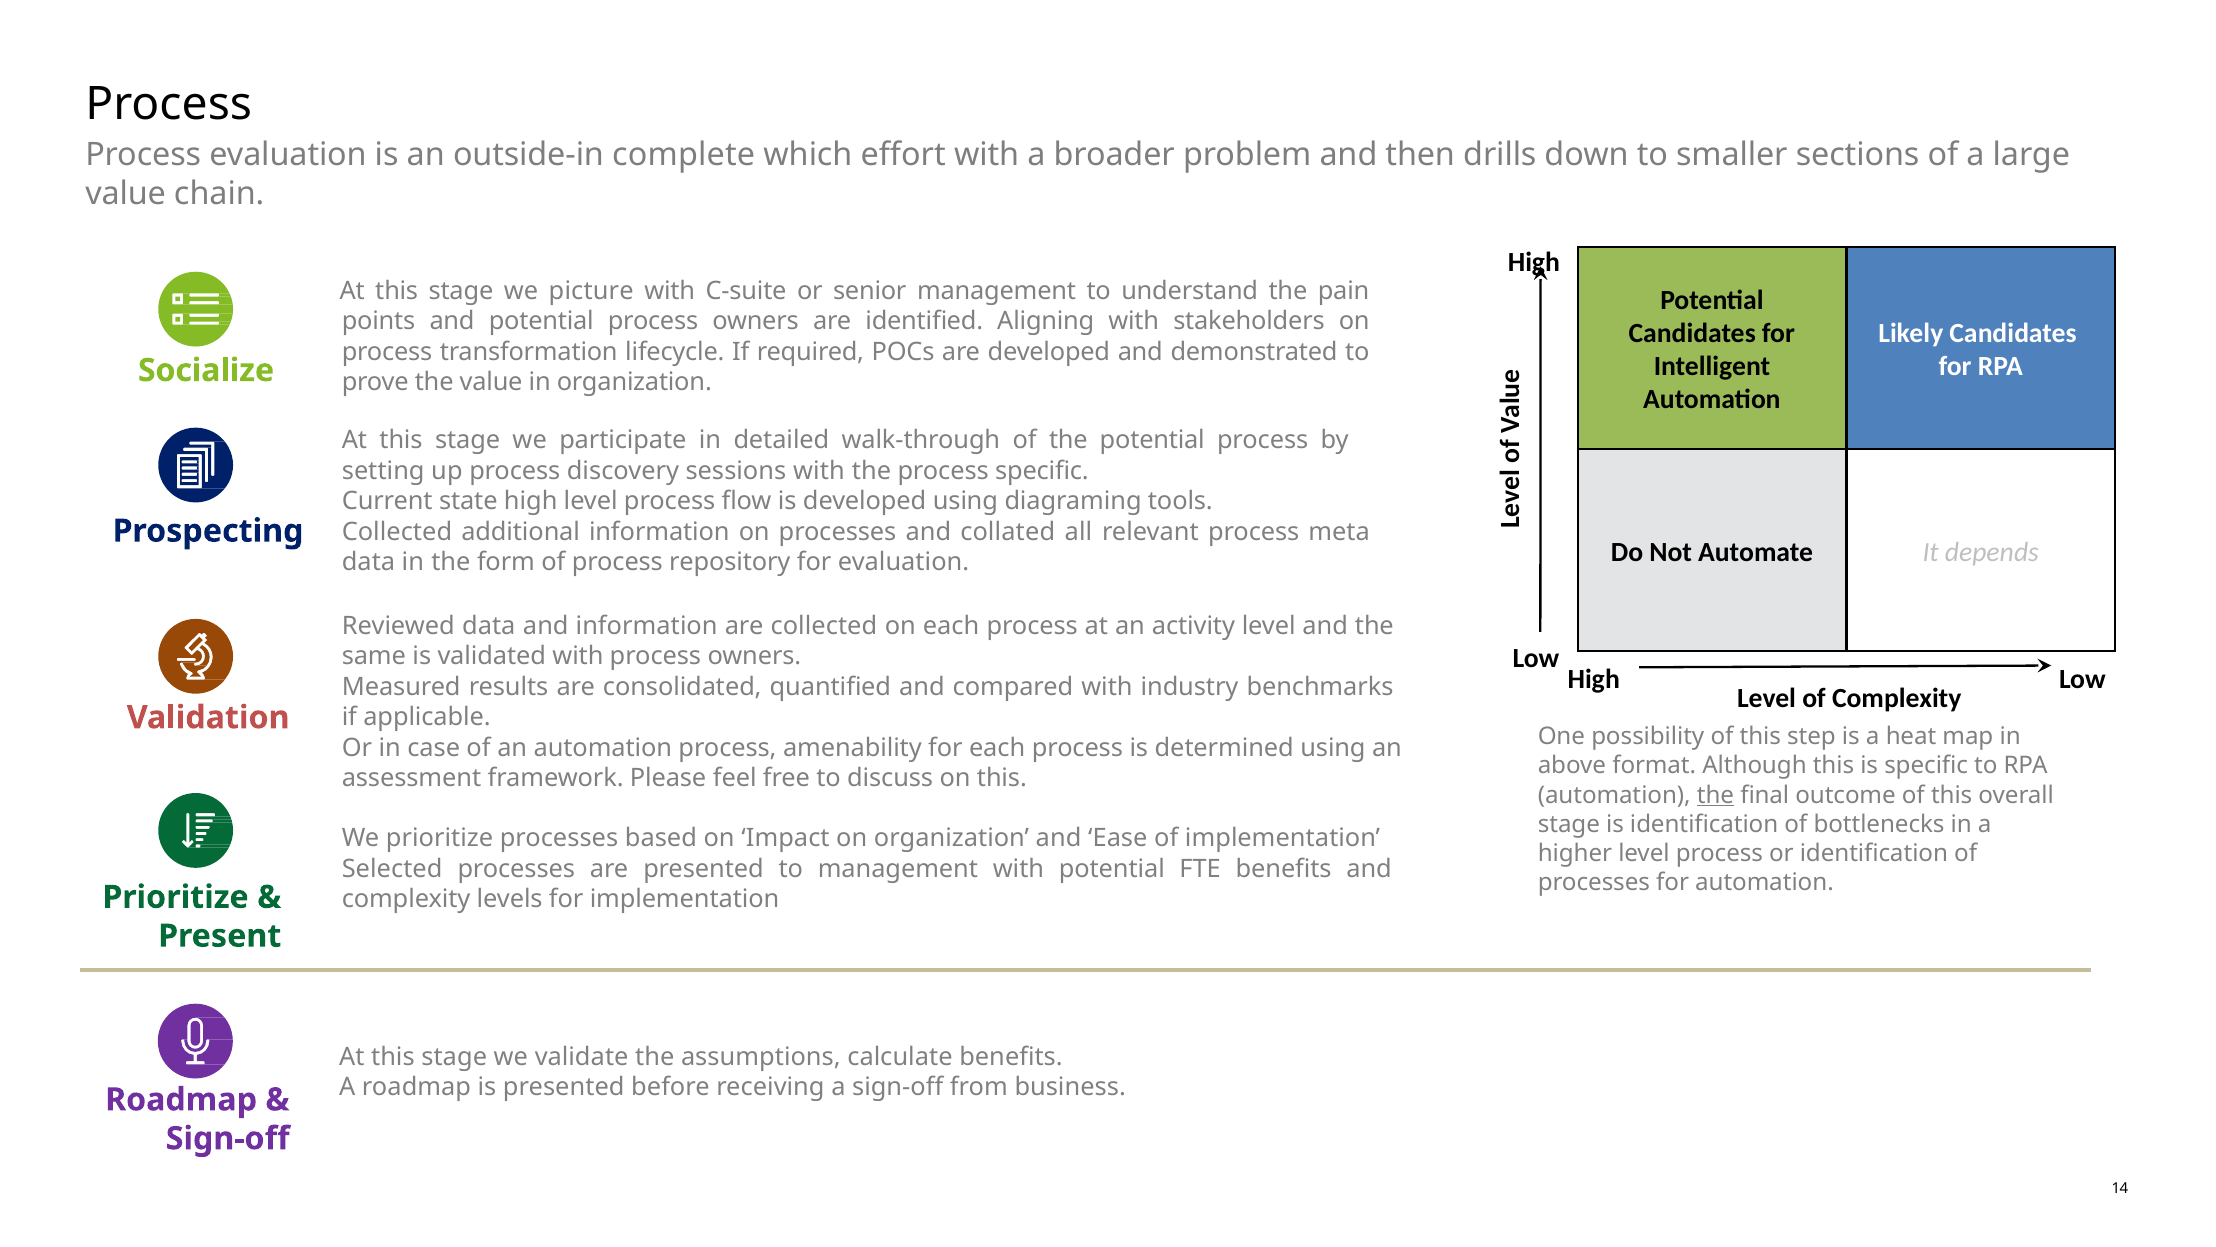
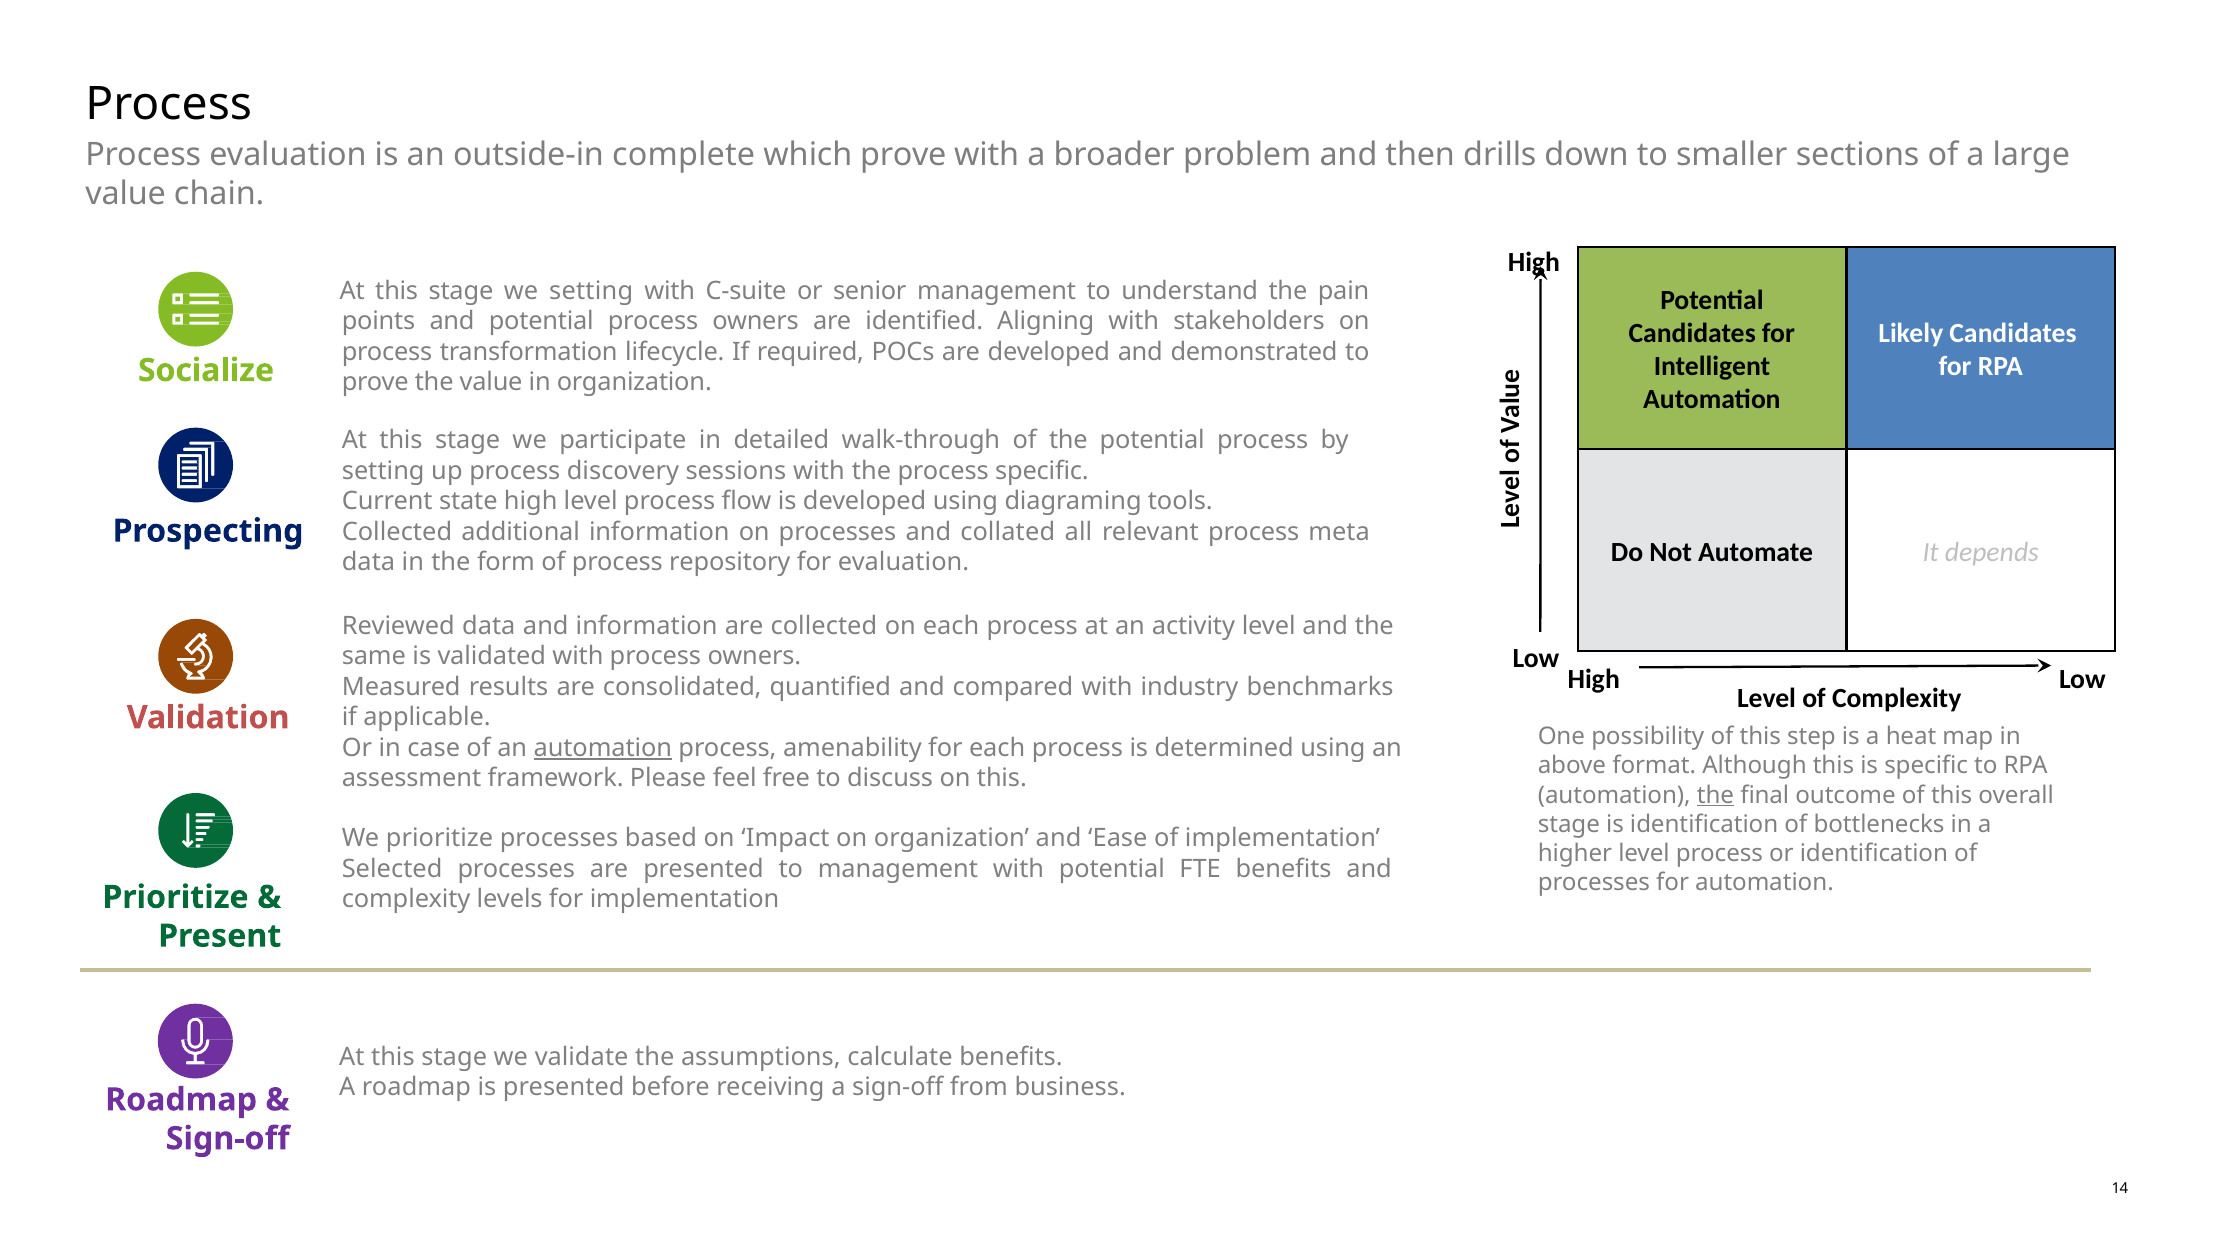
which effort: effort -> prove
we picture: picture -> setting
automation at (603, 748) underline: none -> present
